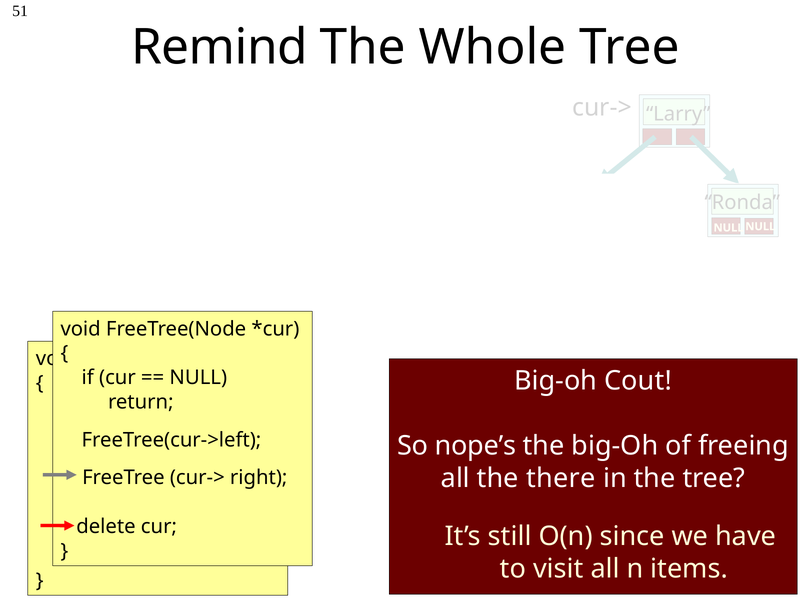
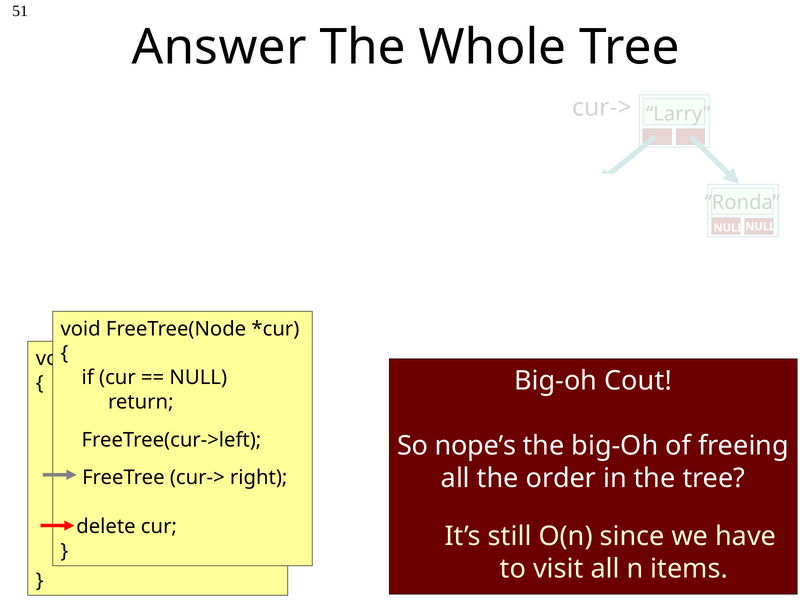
Remind: Remind -> Answer
there: there -> order
